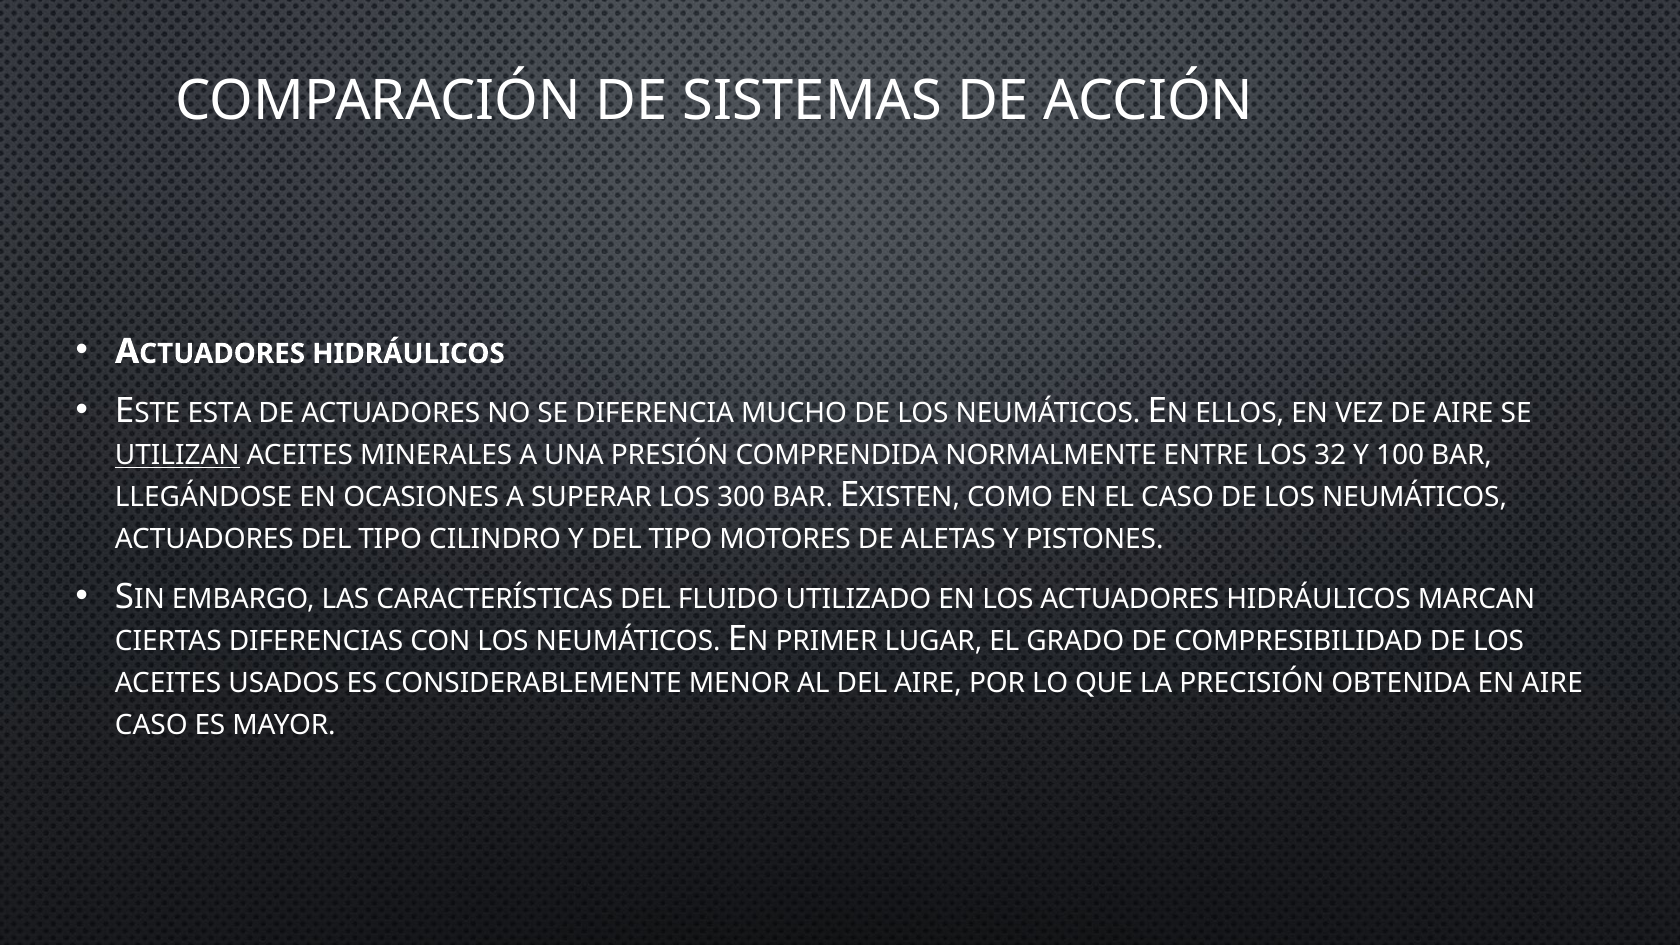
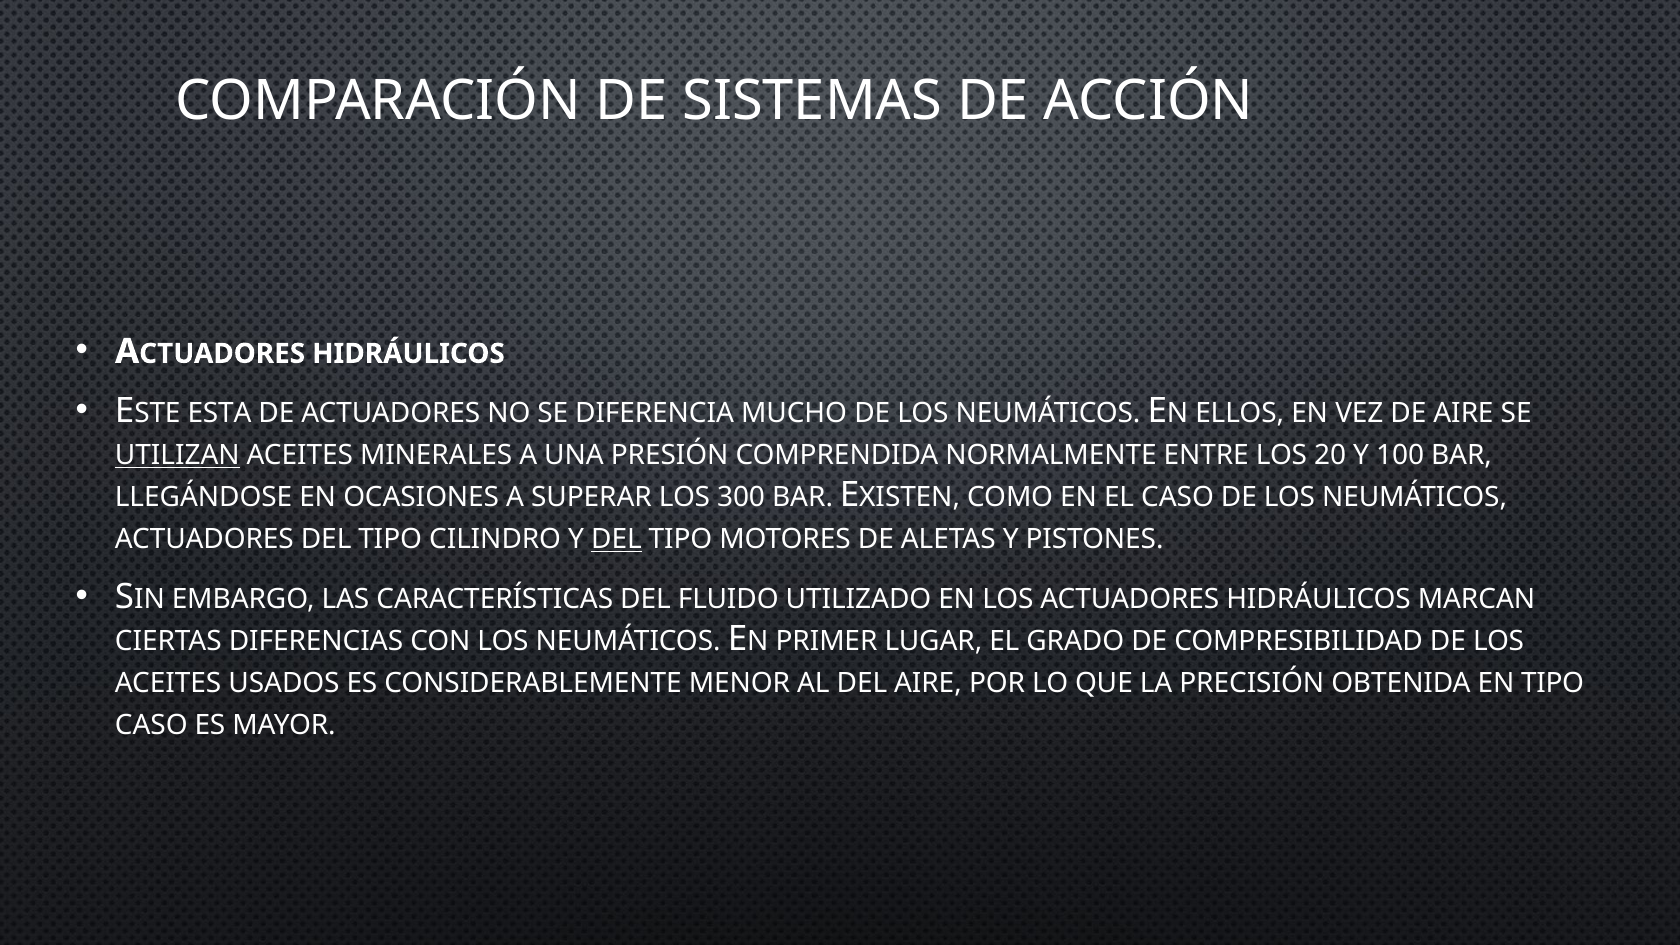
32: 32 -> 20
DEL at (616, 539) underline: none -> present
EN AIRE: AIRE -> TIPO
